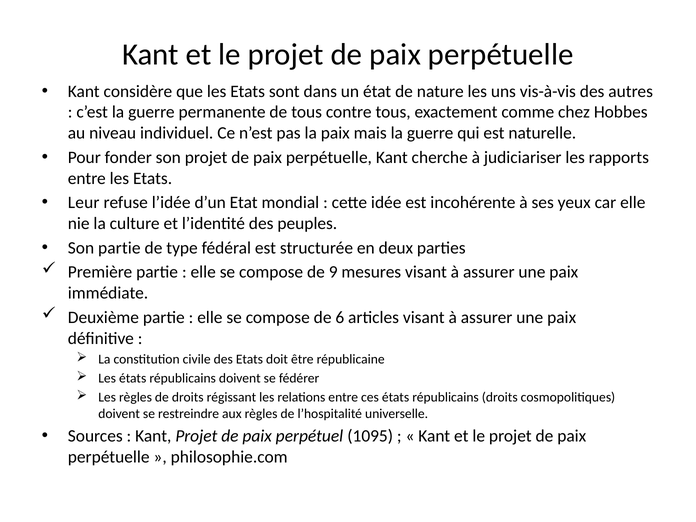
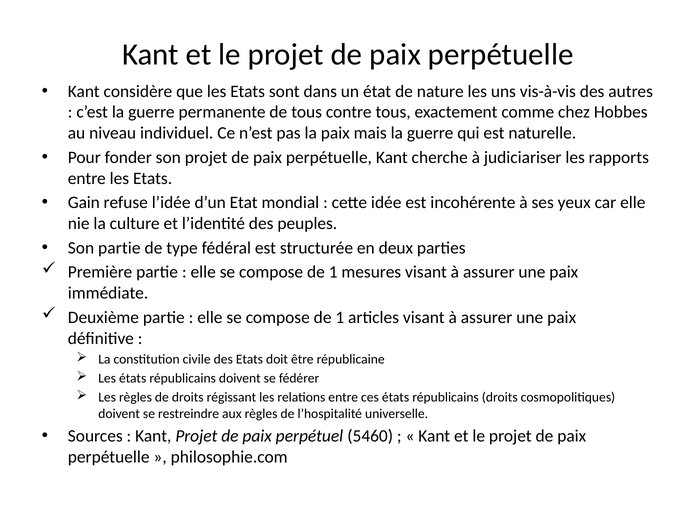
Leur: Leur -> Gain
9 at (333, 272): 9 -> 1
6 at (340, 317): 6 -> 1
1095: 1095 -> 5460
